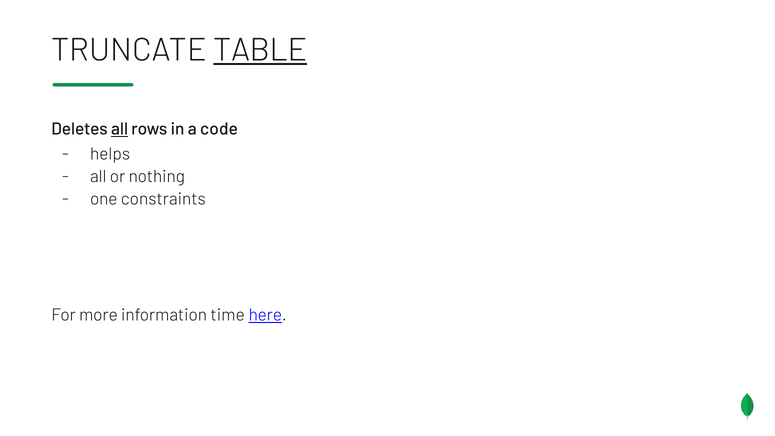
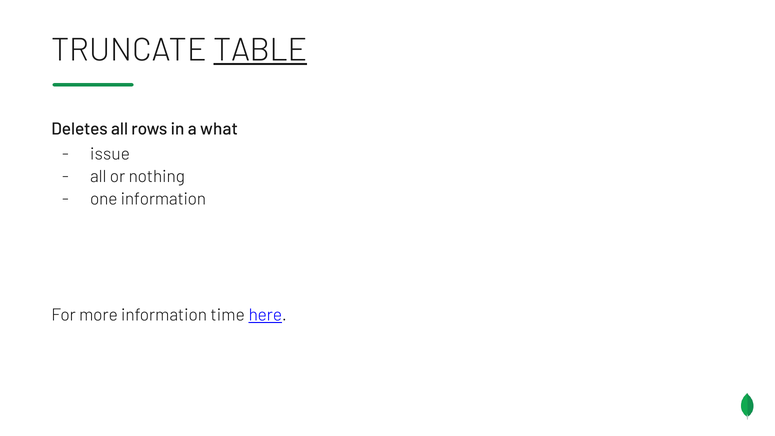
all at (120, 129) underline: present -> none
code: code -> what
helps: helps -> issue
one constraints: constraints -> information
